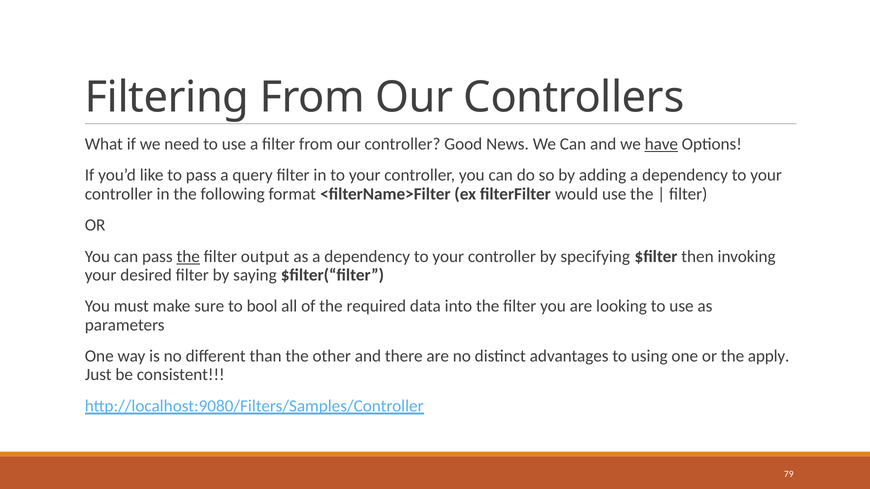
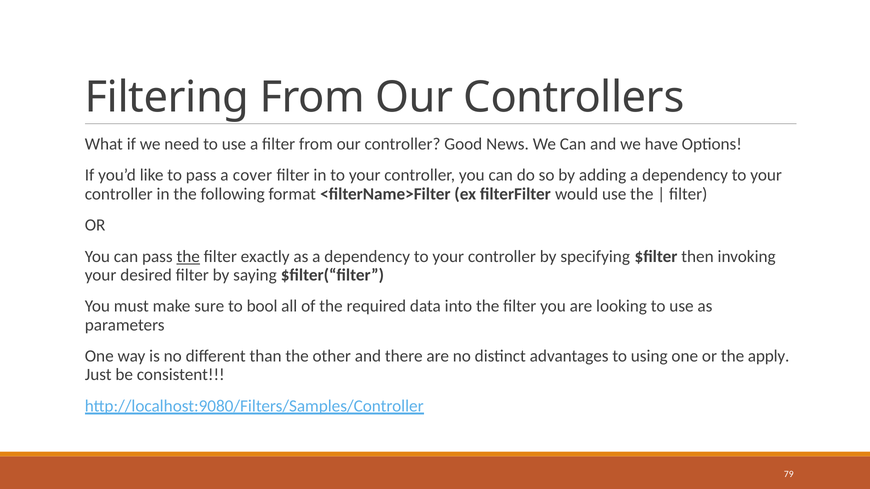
have underline: present -> none
query: query -> cover
output: output -> exactly
